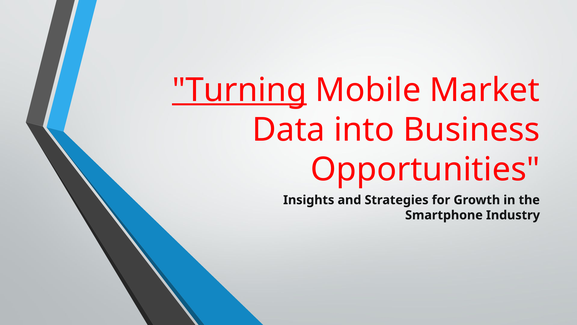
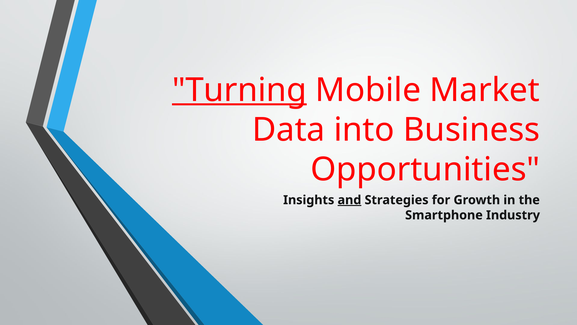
and underline: none -> present
